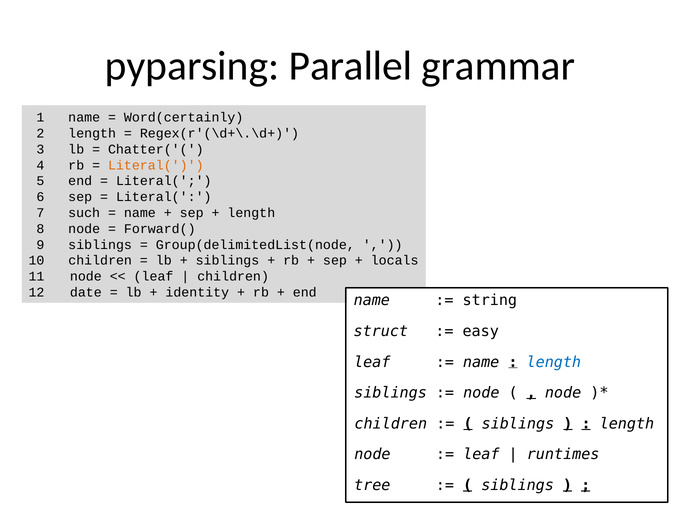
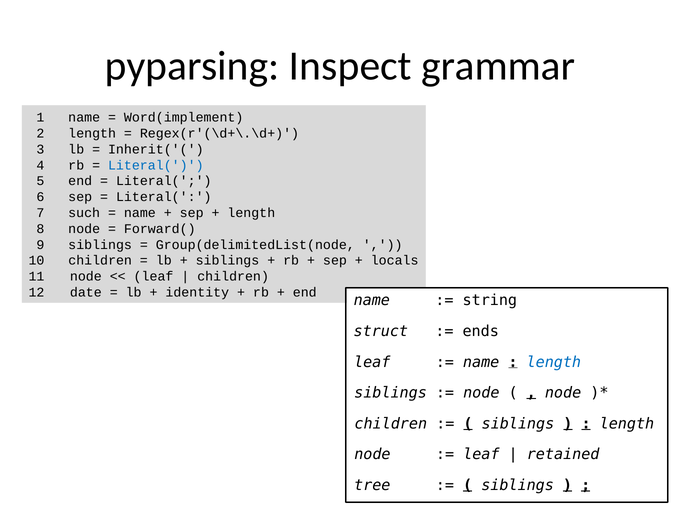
Parallel: Parallel -> Inspect
Word(certainly: Word(certainly -> Word(implement
Chatter('(: Chatter('( -> Inherit('(
Literal( at (156, 165) colour: orange -> blue
easy: easy -> ends
runtimes: runtimes -> retained
